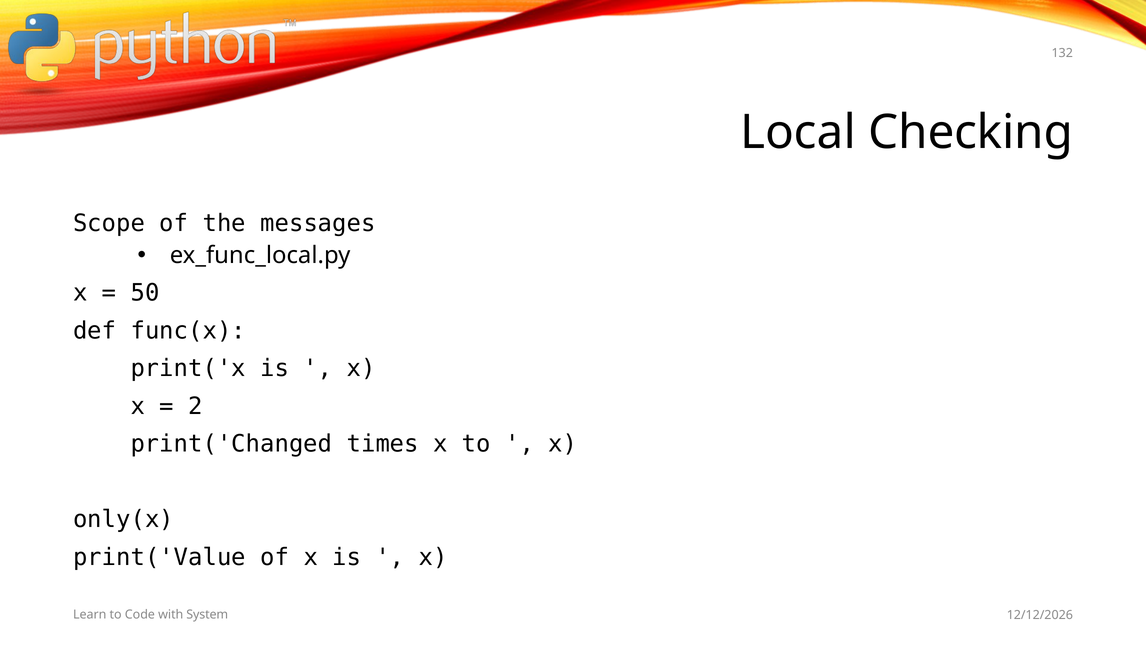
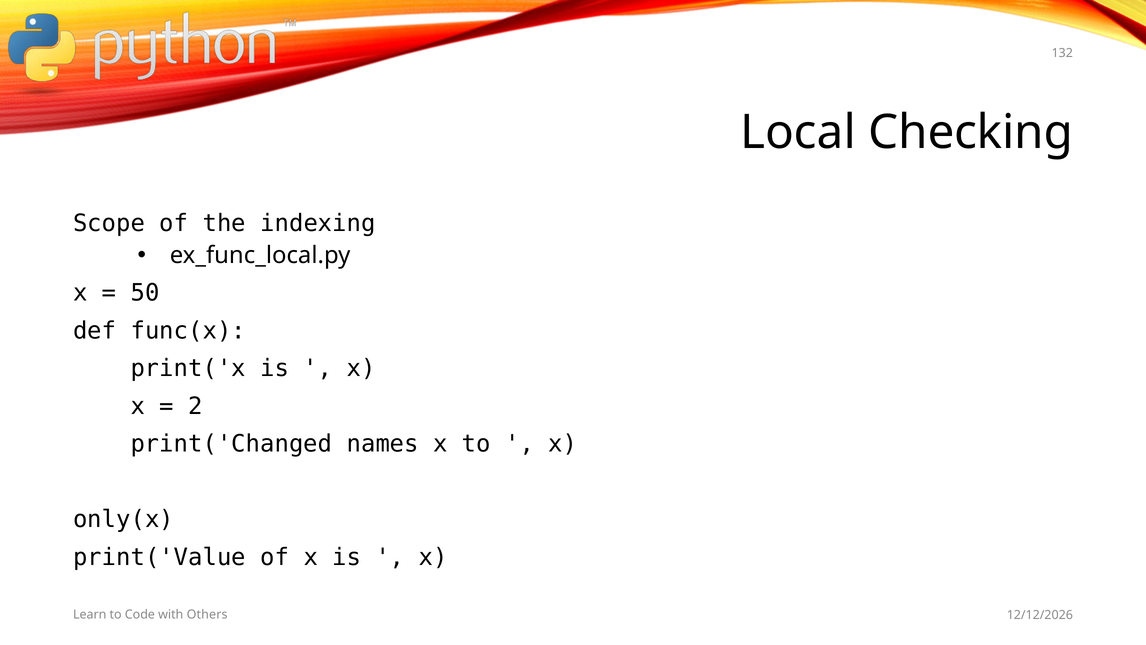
messages: messages -> indexing
times: times -> names
System: System -> Others
